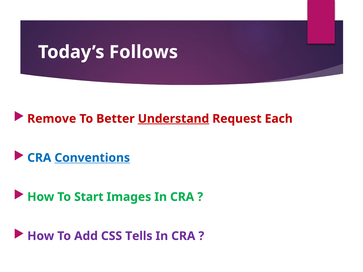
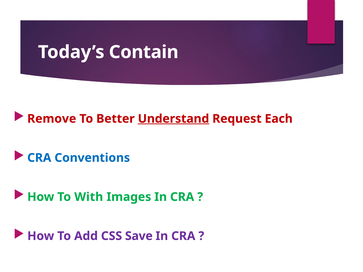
Follows: Follows -> Contain
Conventions underline: present -> none
Start: Start -> With
Tells: Tells -> Save
